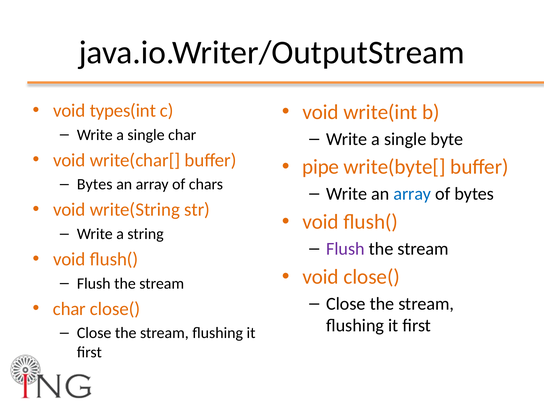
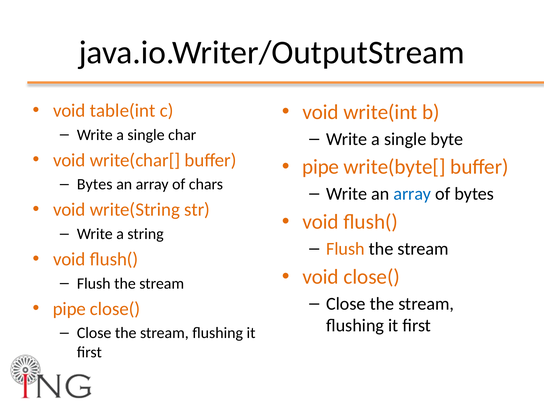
types(int: types(int -> table(int
Flush at (345, 249) colour: purple -> orange
char at (69, 309): char -> pipe
